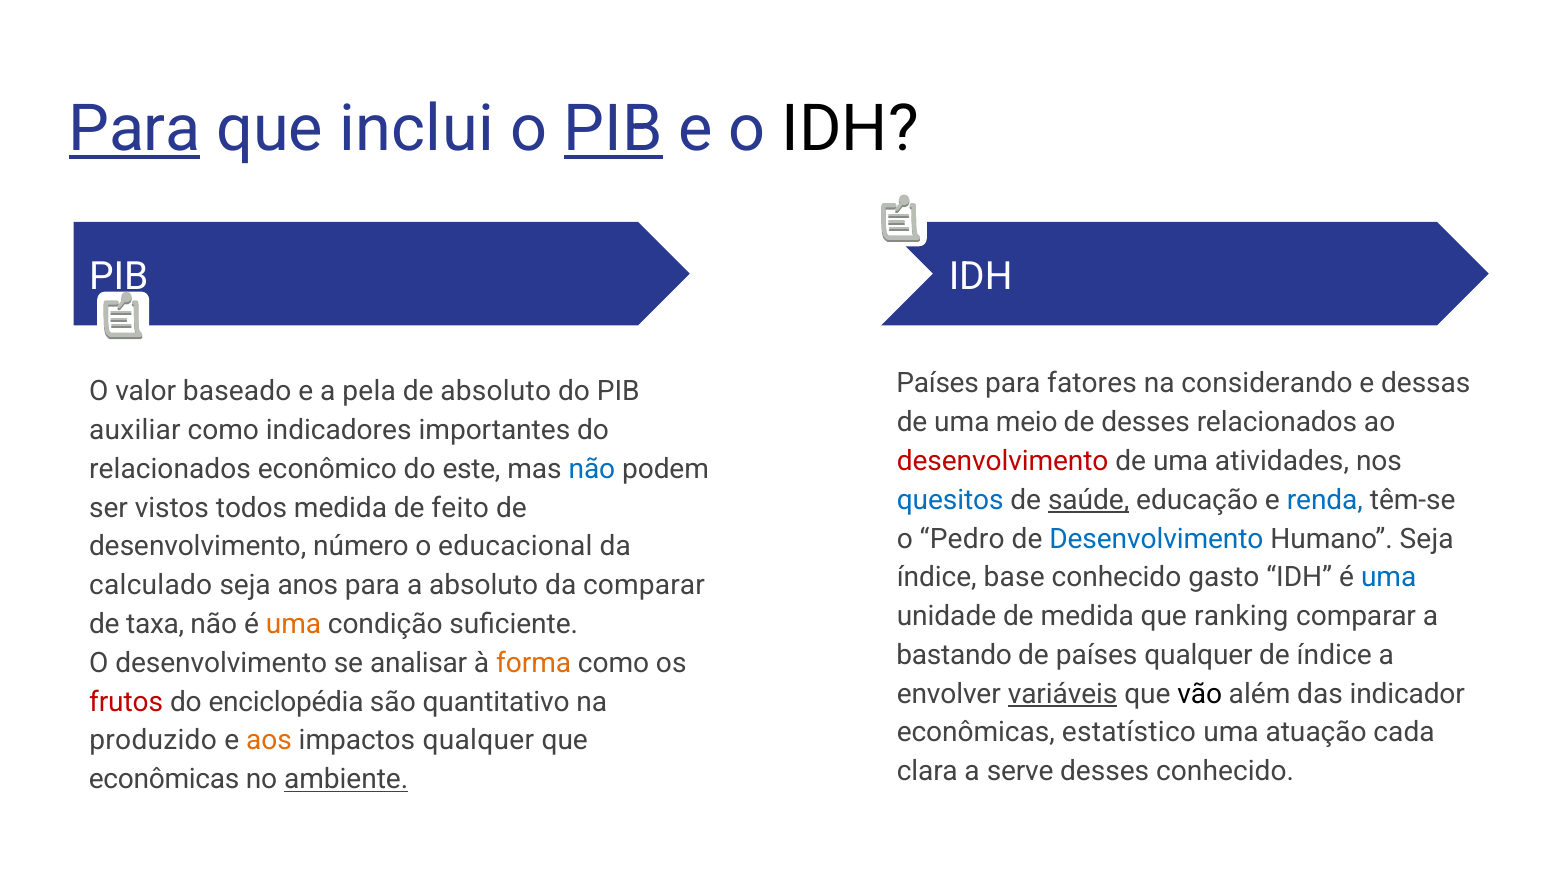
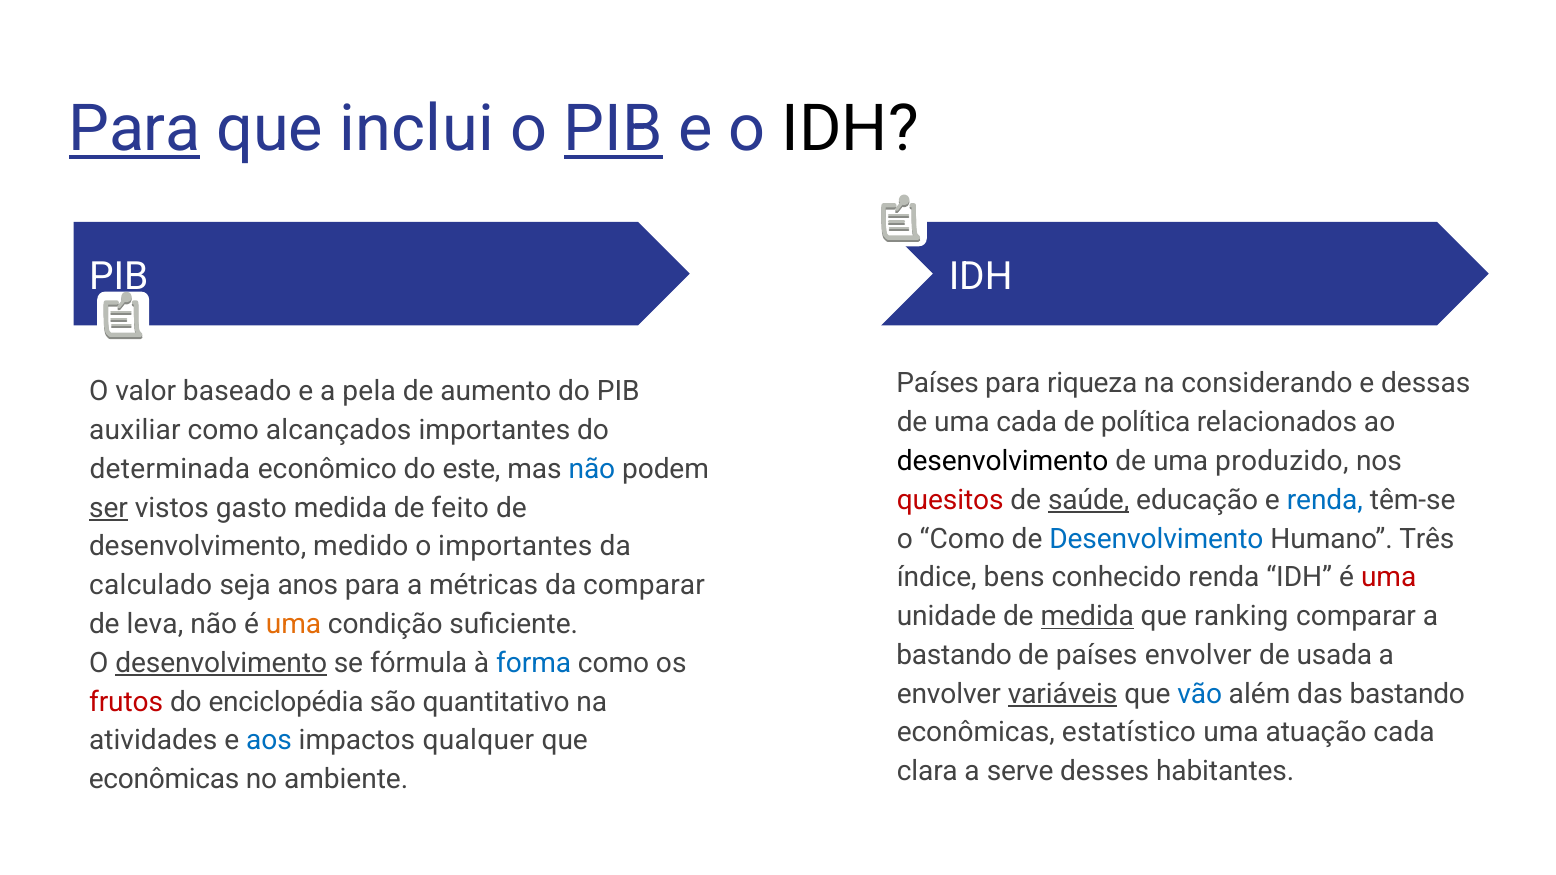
fatores: fatores -> riqueza
de absoluto: absoluto -> aumento
uma meio: meio -> cada
de desses: desses -> política
indicadores: indicadores -> alcançados
desenvolvimento at (1003, 461) colour: red -> black
atividades: atividades -> produzido
relacionados at (170, 469): relacionados -> determinada
quesitos colour: blue -> red
ser underline: none -> present
todos: todos -> gasto
o Pedro: Pedro -> Como
Humano Seja: Seja -> Três
número: número -> medido
o educacional: educacional -> importantes
base: base -> bens
conhecido gasto: gasto -> renda
uma at (1389, 578) colour: blue -> red
a absoluto: absoluto -> métricas
medida at (1087, 616) underline: none -> present
taxa: taxa -> leva
países qualquer: qualquer -> envolver
de índice: índice -> usada
desenvolvimento at (221, 663) underline: none -> present
analisar: analisar -> fórmula
forma colour: orange -> blue
vão colour: black -> blue
das indicador: indicador -> bastando
produzido: produzido -> atividades
aos colour: orange -> blue
desses conhecido: conhecido -> habitantes
ambiente underline: present -> none
